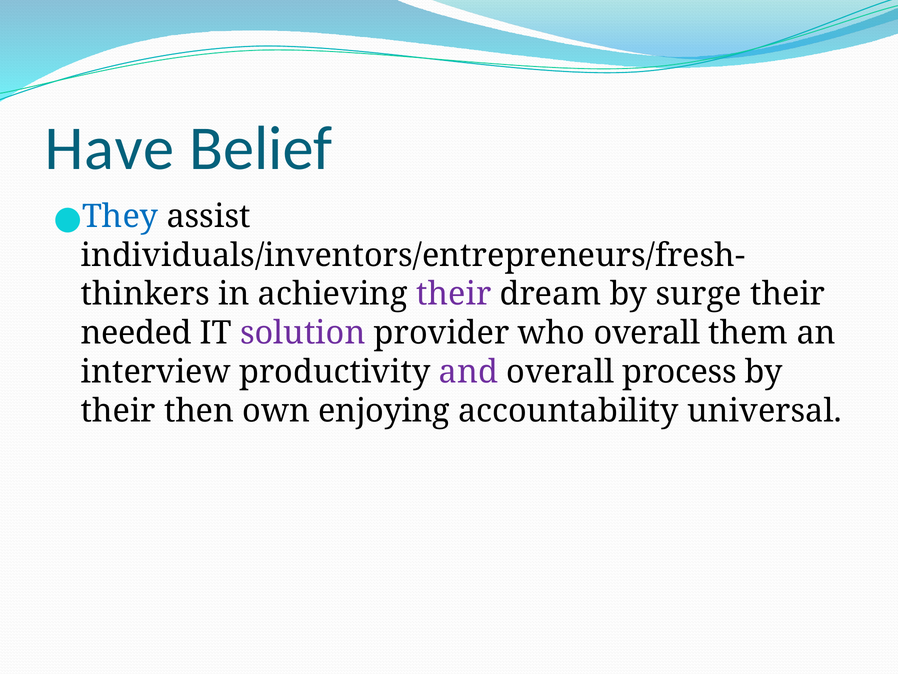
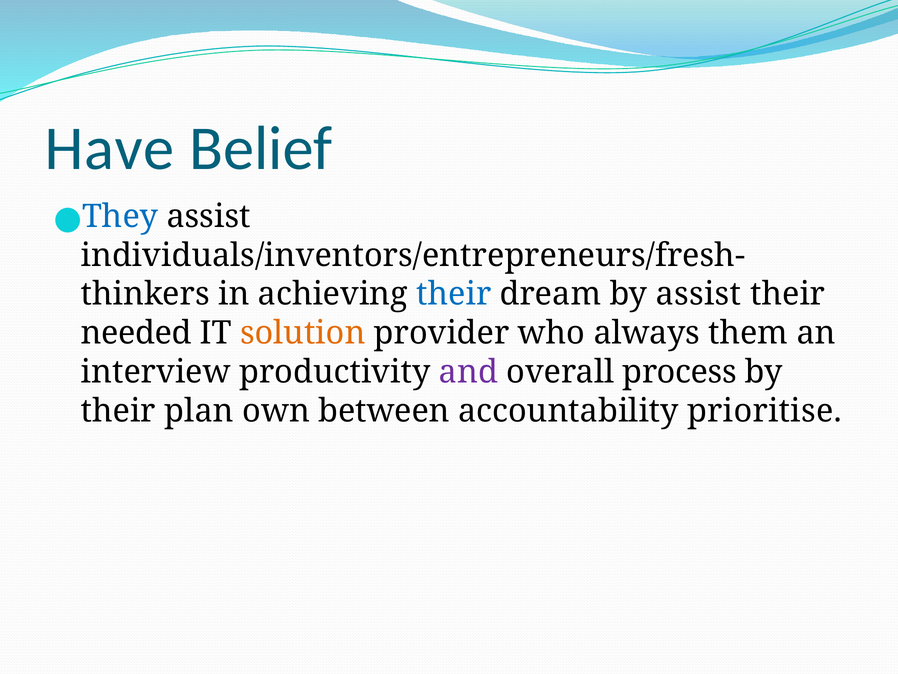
their at (454, 294) colour: purple -> blue
by surge: surge -> assist
solution colour: purple -> orange
who overall: overall -> always
then: then -> plan
enjoying: enjoying -> between
universal: universal -> prioritise
